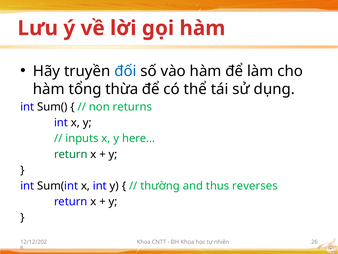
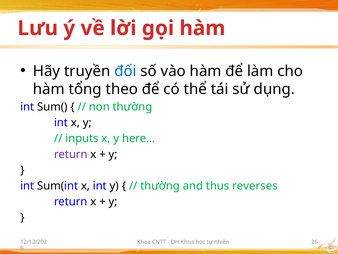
thừa: thừa -> theo
non returns: returns -> thường
return at (71, 154) colour: green -> purple
